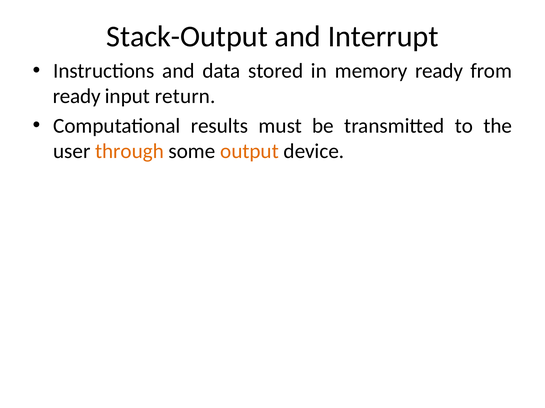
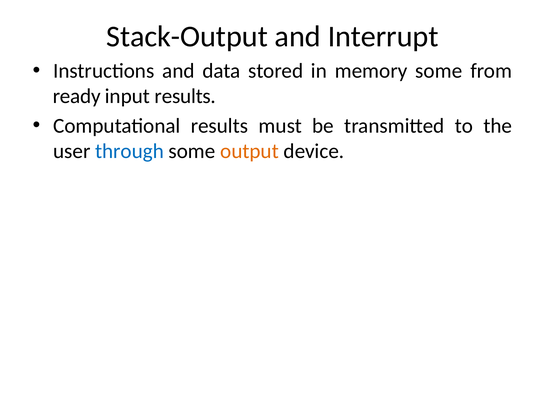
memory ready: ready -> some
input return: return -> results
through colour: orange -> blue
